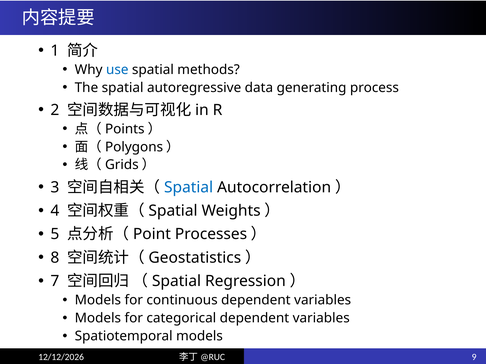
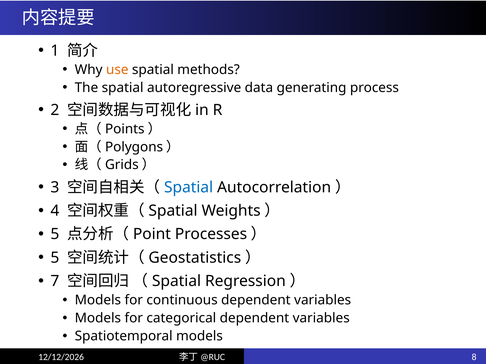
use colour: blue -> orange
8 at (55, 258): 8 -> 5
9: 9 -> 8
